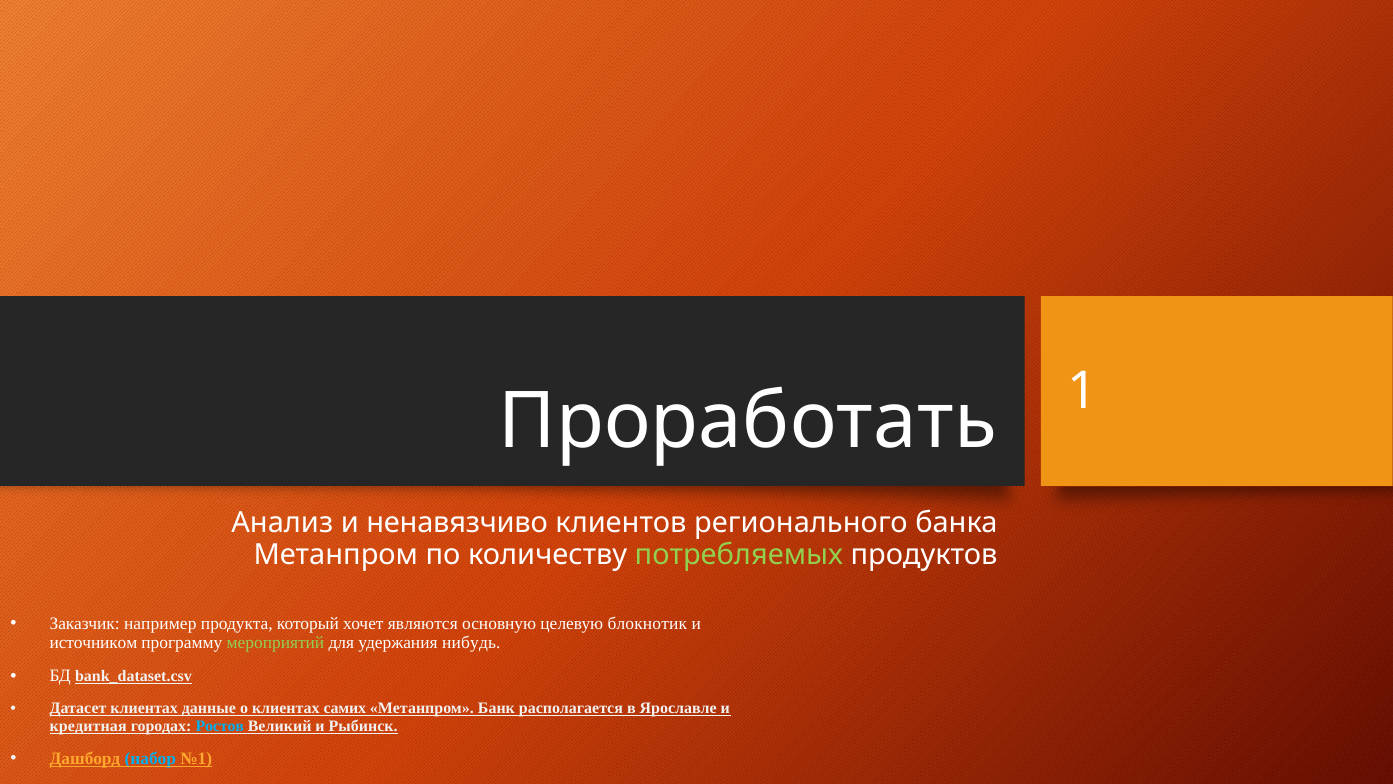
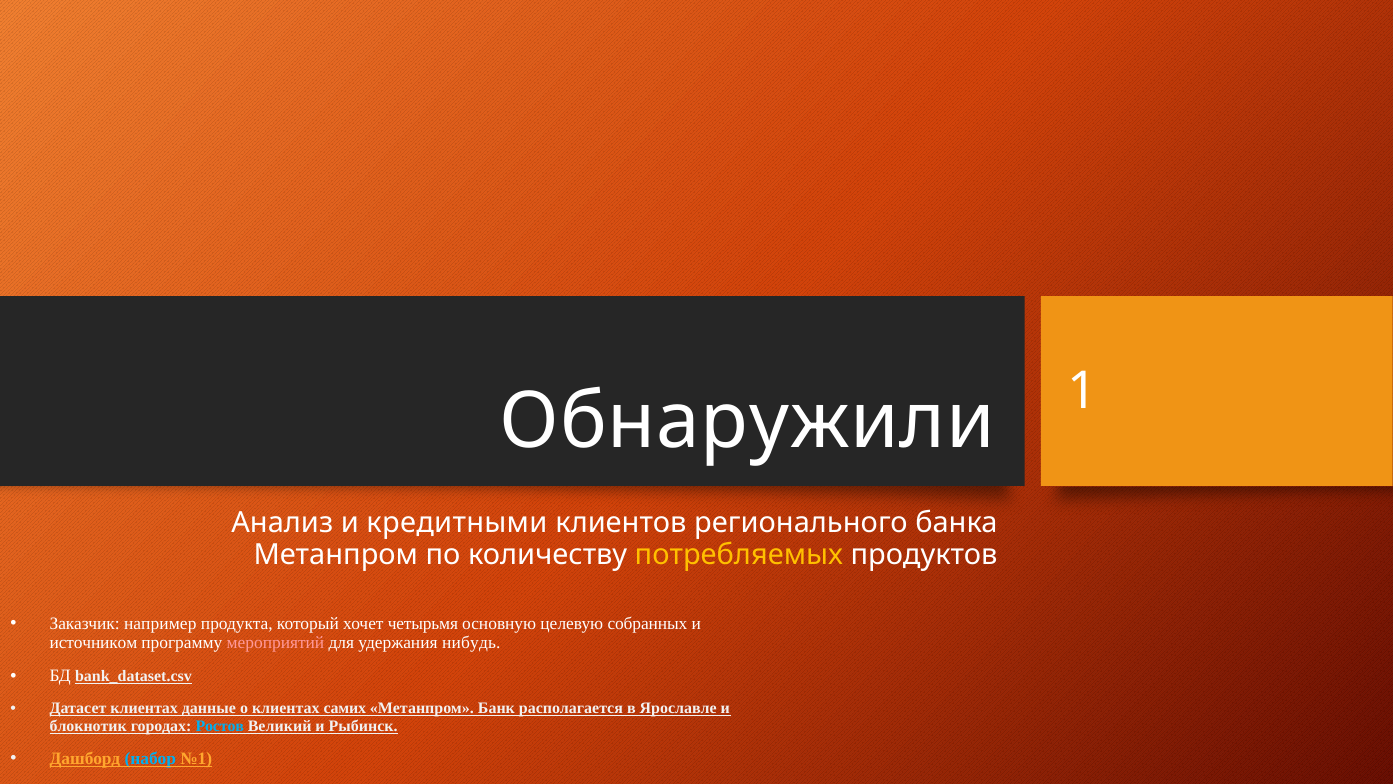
Проработать: Проработать -> Обнаружили
ненавязчиво: ненавязчиво -> кредитными
потребляемых colour: light green -> yellow
являются: являются -> четырьмя
блокнотик: блокнотик -> собранных
мероприятий colour: light green -> pink
кредитная: кредитная -> блокнотик
